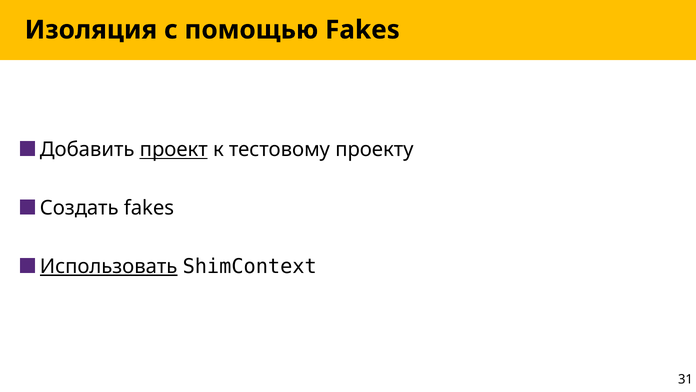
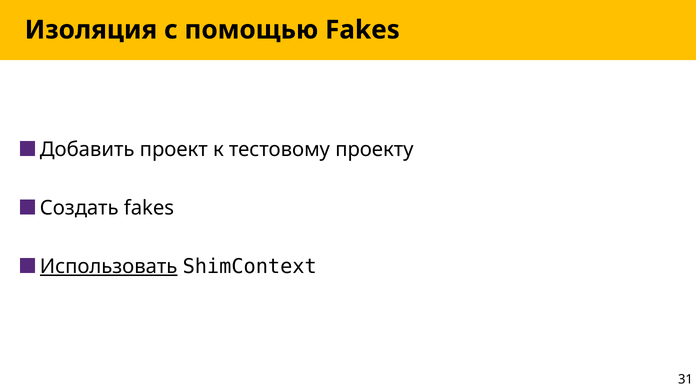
проект underline: present -> none
